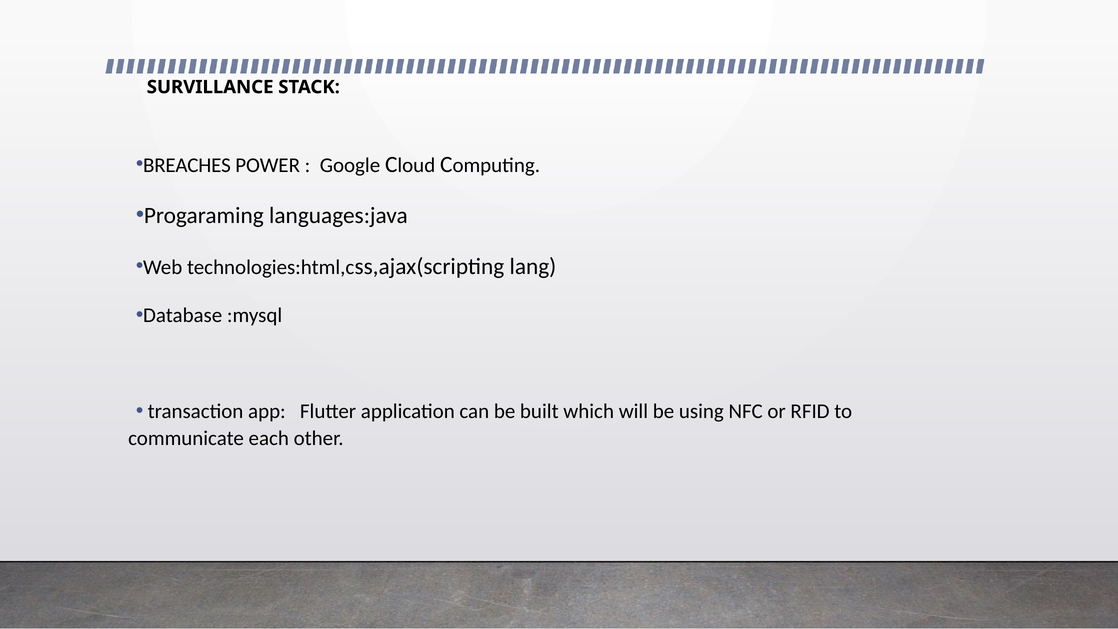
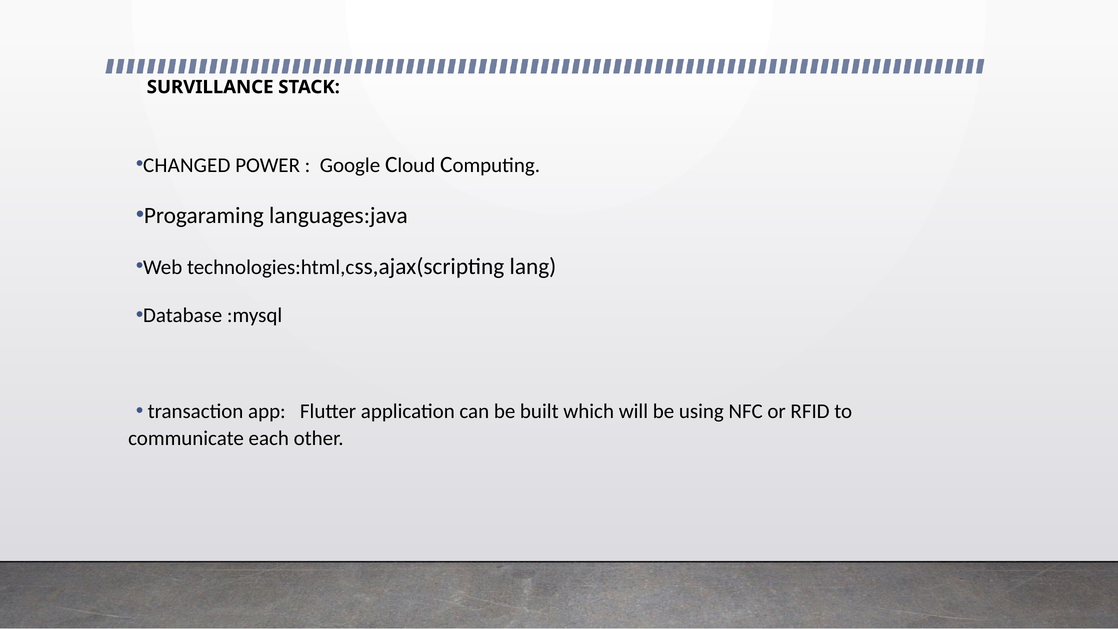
BREACHES: BREACHES -> CHANGED
